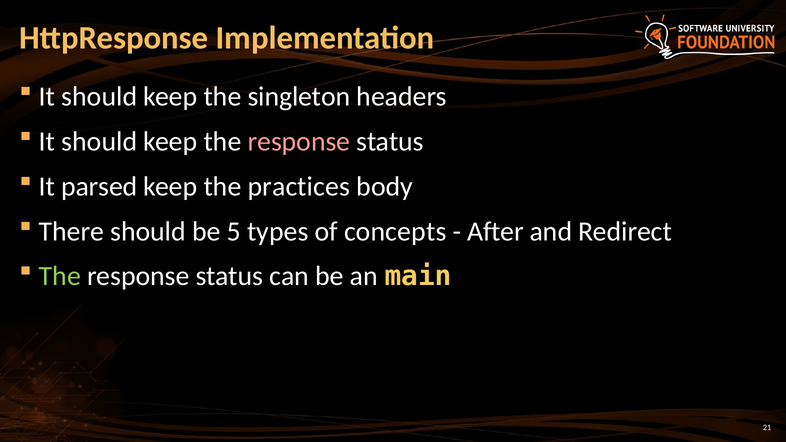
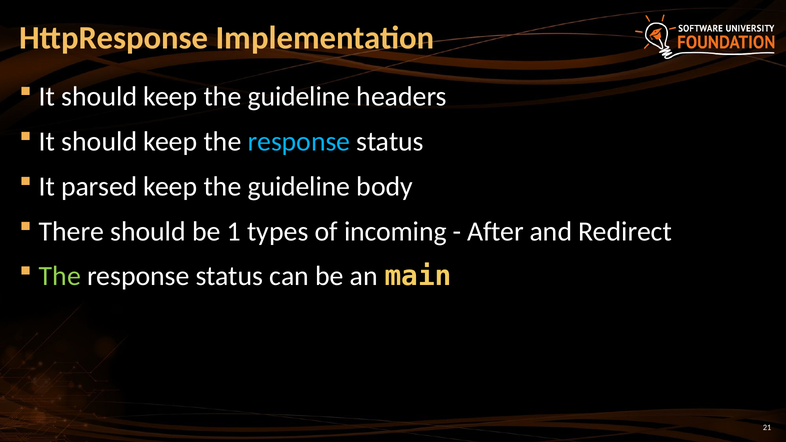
should keep the singleton: singleton -> guideline
response at (299, 142) colour: pink -> light blue
practices at (299, 187): practices -> guideline
5: 5 -> 1
concepts: concepts -> incoming
